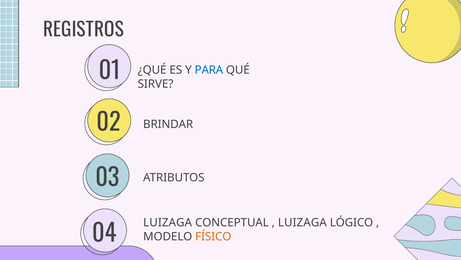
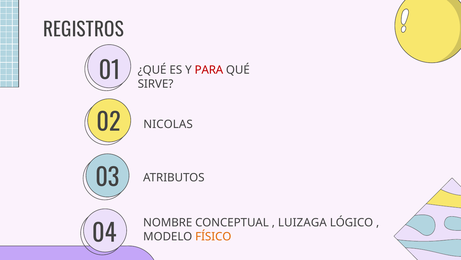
PARA colour: blue -> red
BRINDAR: BRINDAR -> NICOLAS
LUIZAGA at (168, 222): LUIZAGA -> NOMBRE
